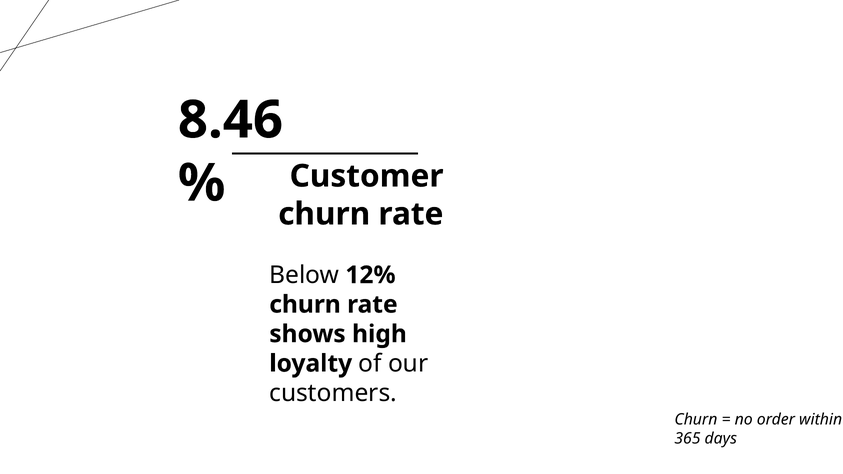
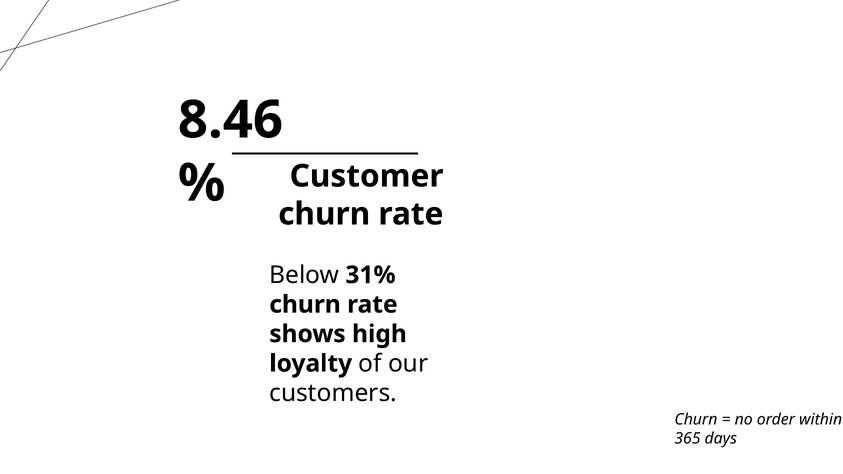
12%: 12% -> 31%
